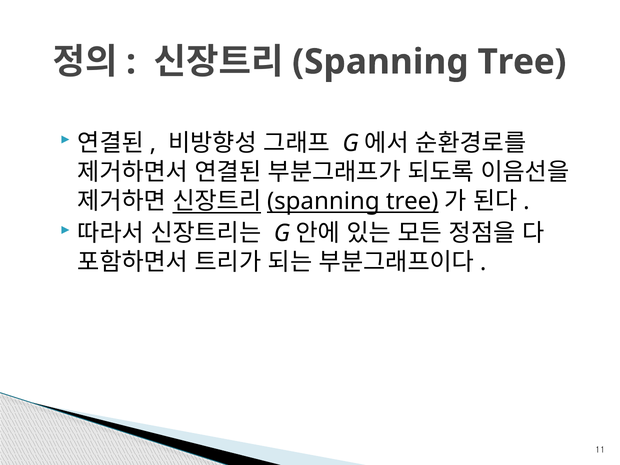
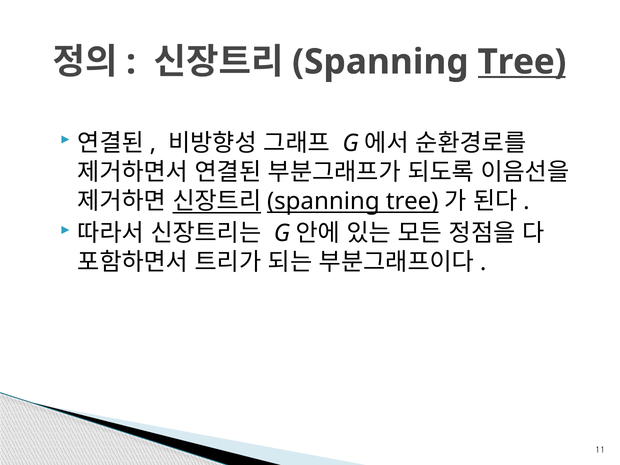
Tree at (522, 62) underline: none -> present
